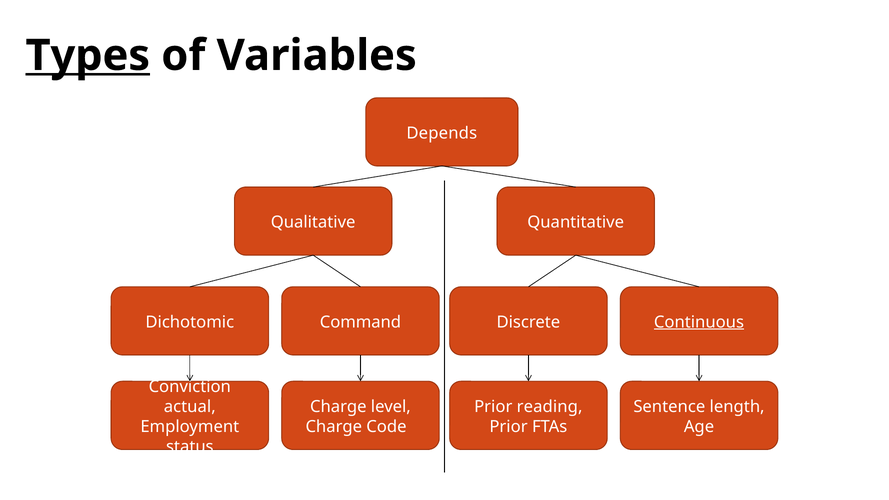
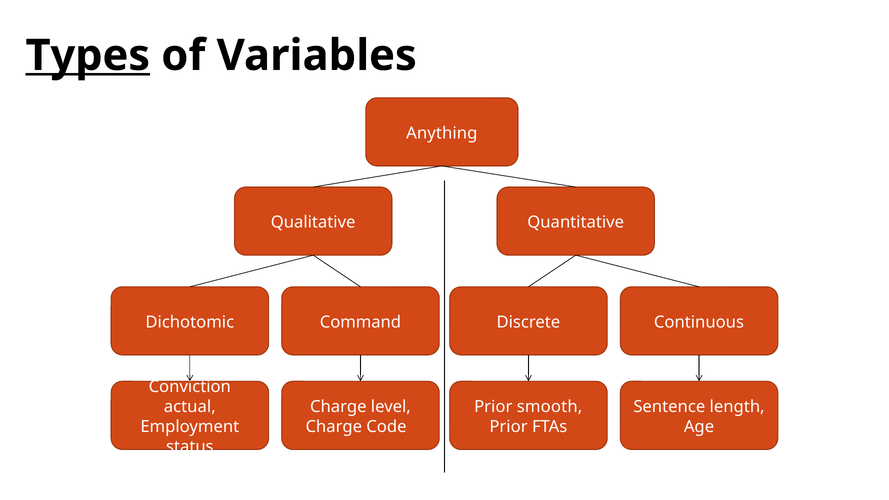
Depends: Depends -> Anything
Continuous underline: present -> none
reading: reading -> smooth
